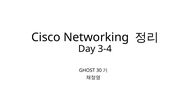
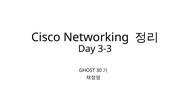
3-4: 3-4 -> 3-3
